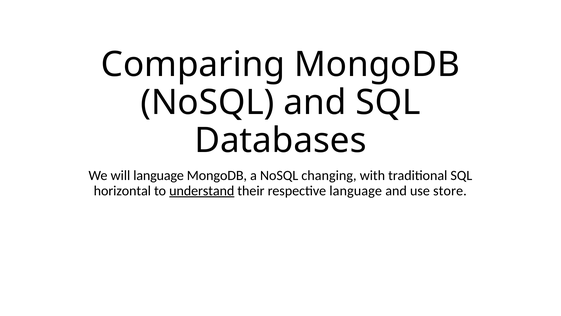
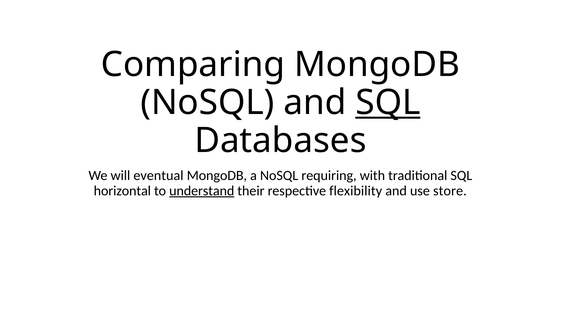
SQL at (388, 102) underline: none -> present
will language: language -> eventual
changing: changing -> requiring
respective language: language -> flexibility
